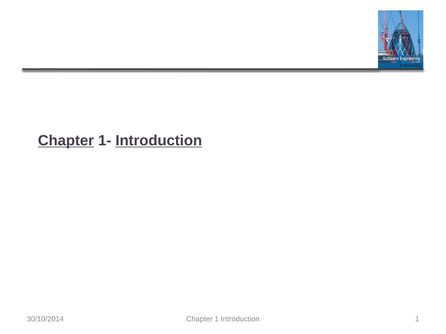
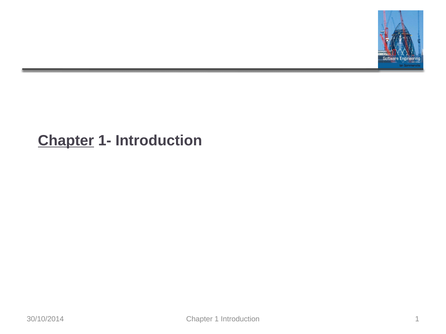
Introduction at (159, 141) underline: present -> none
